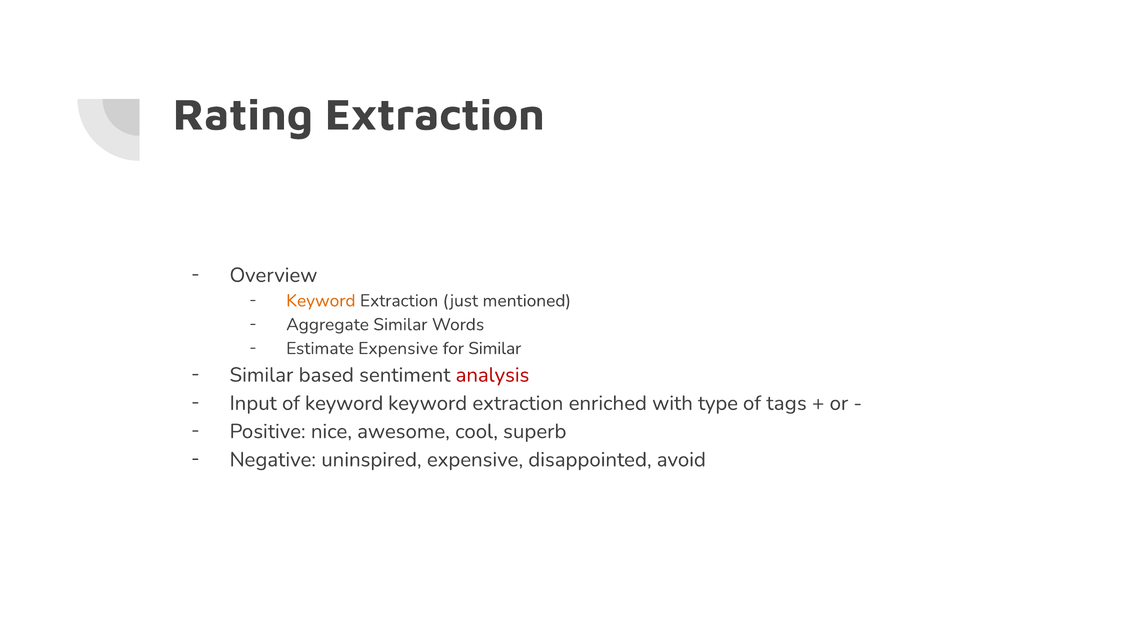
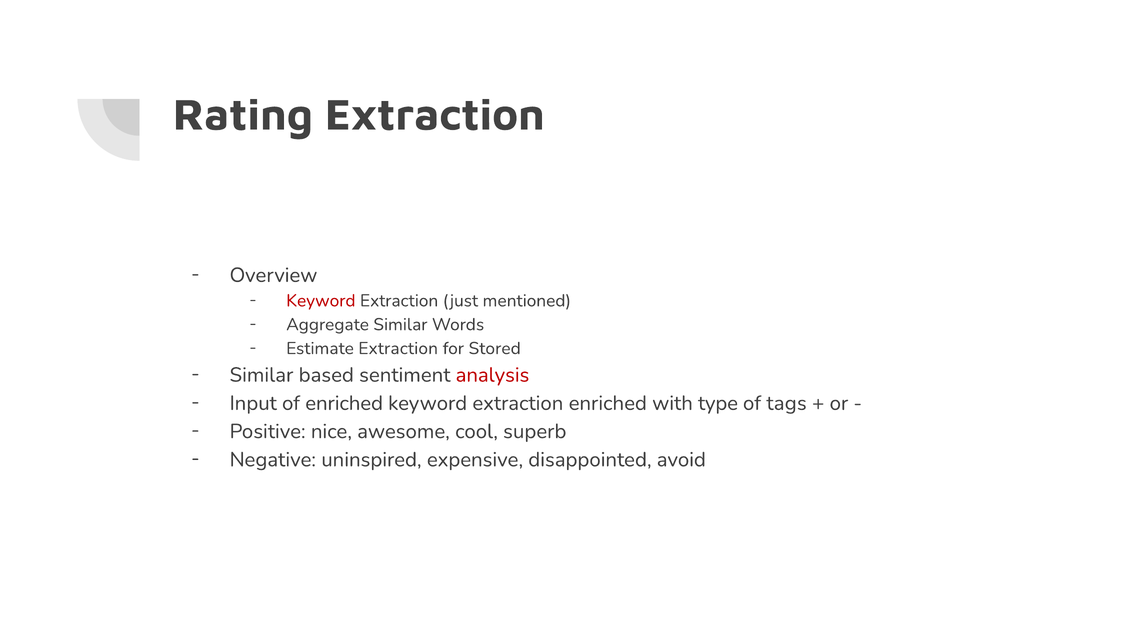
Keyword at (321, 301) colour: orange -> red
Estimate Expensive: Expensive -> Extraction
for Similar: Similar -> Stored
of keyword: keyword -> enriched
